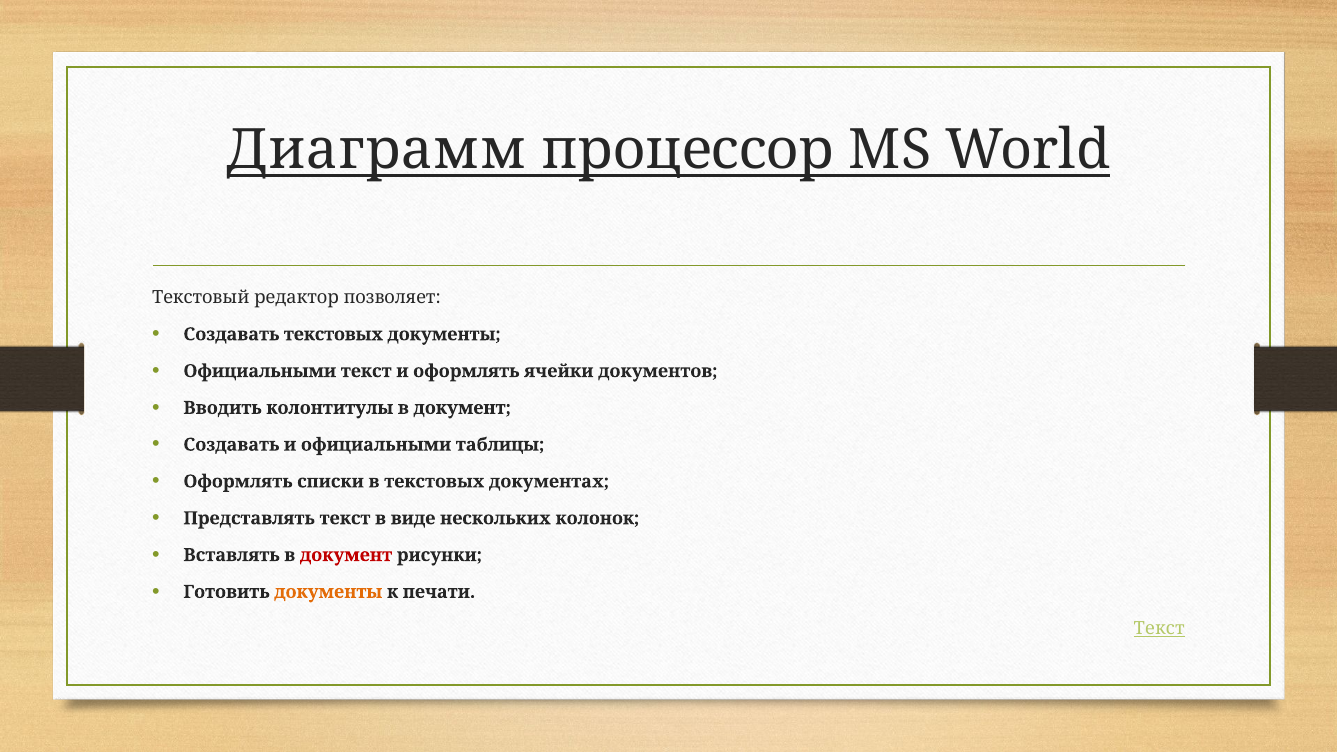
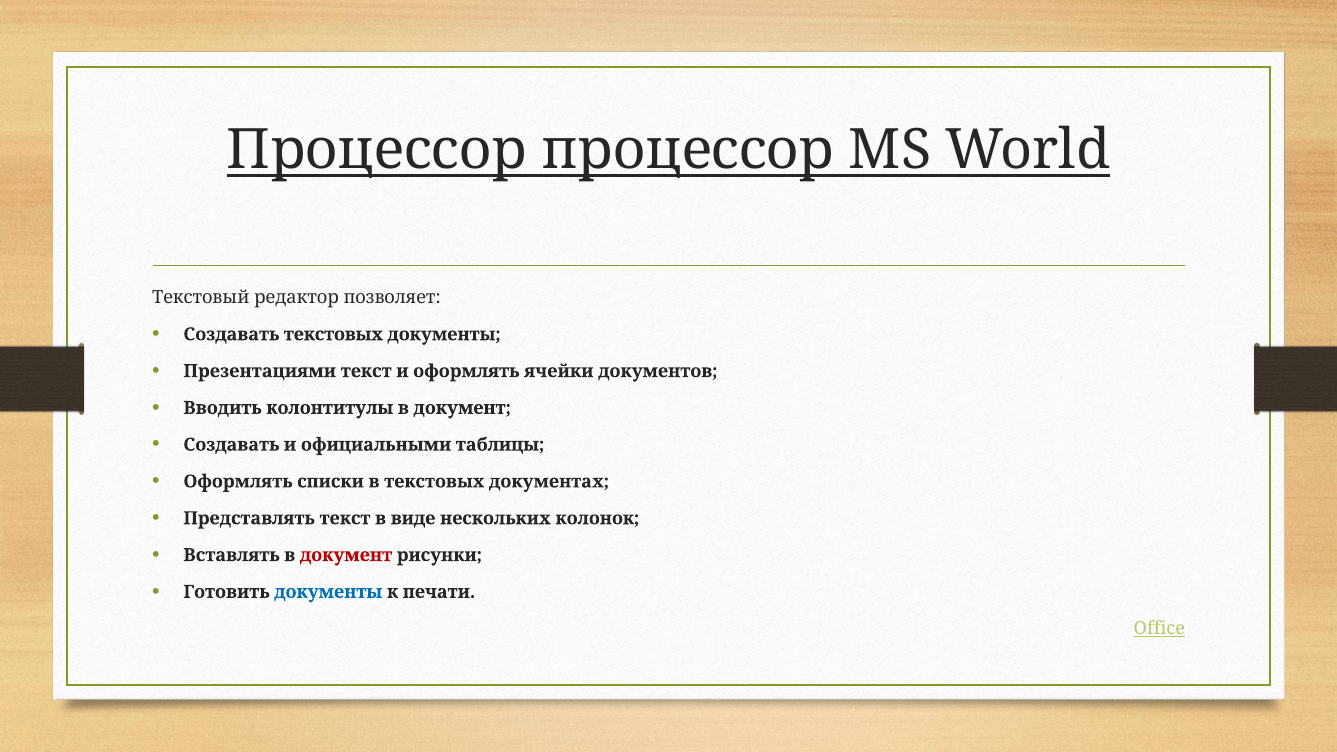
Диаграмм at (376, 150): Диаграмм -> Процессор
Официальными at (260, 371): Официальными -> Презентациями
документы at (328, 592) colour: orange -> blue
Текст at (1159, 629): Текст -> Office
